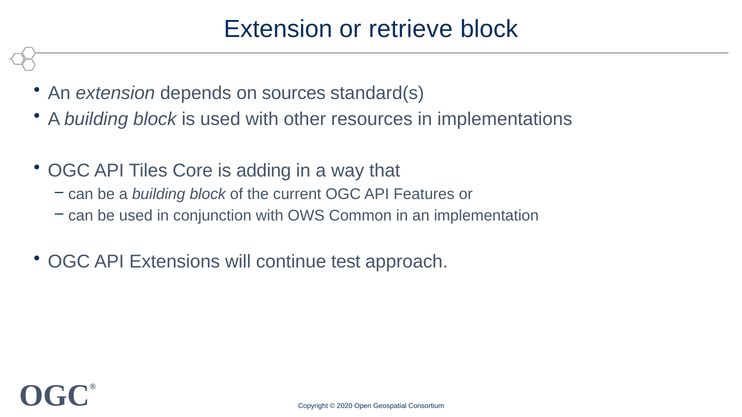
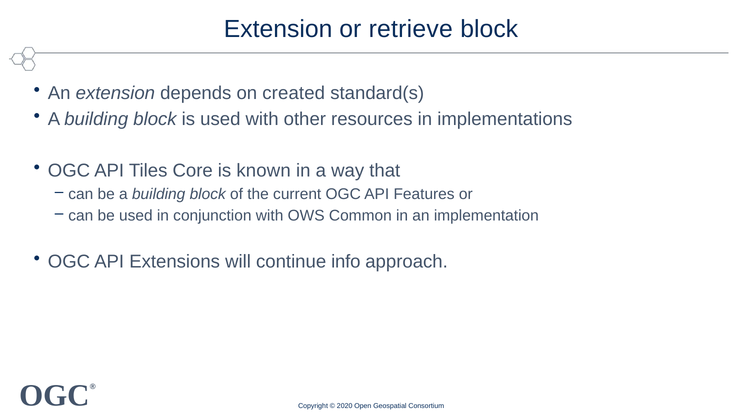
sources: sources -> created
adding: adding -> known
test: test -> info
